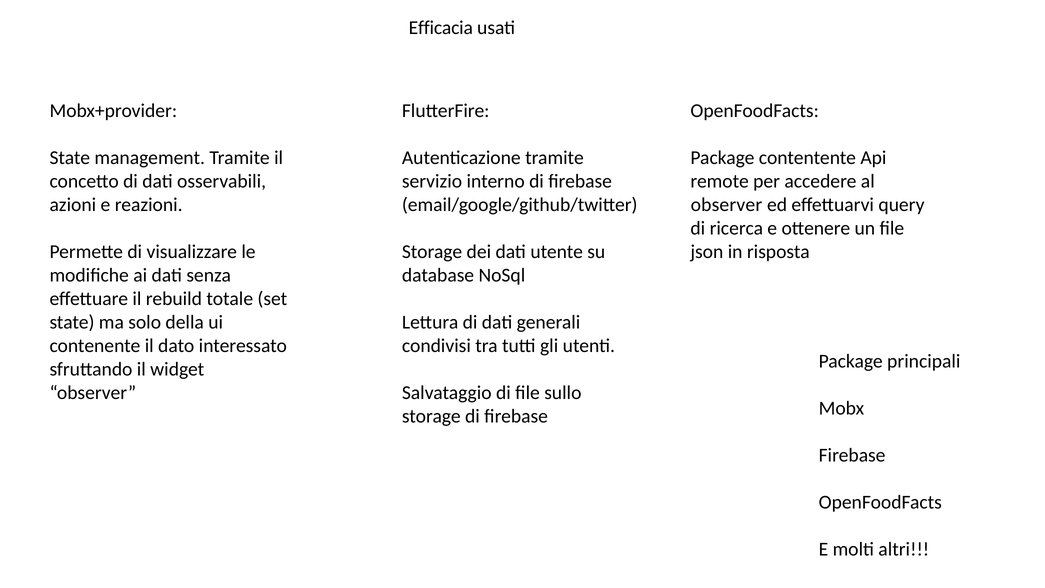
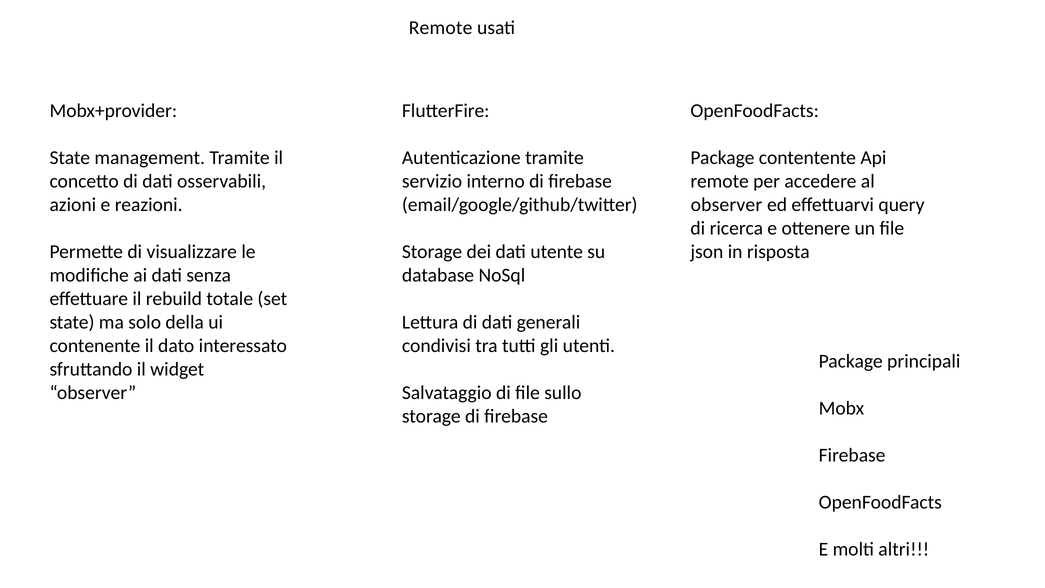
Efficacia at (441, 28): Efficacia -> Remote
